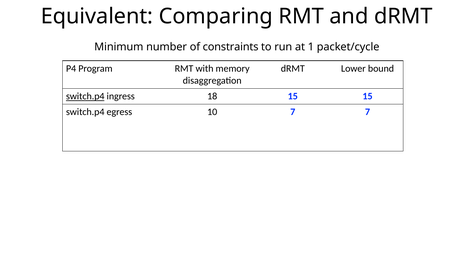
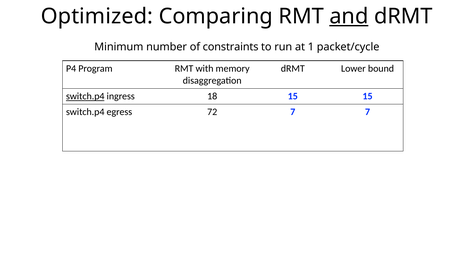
Equivalent: Equivalent -> Optimized
and underline: none -> present
10: 10 -> 72
